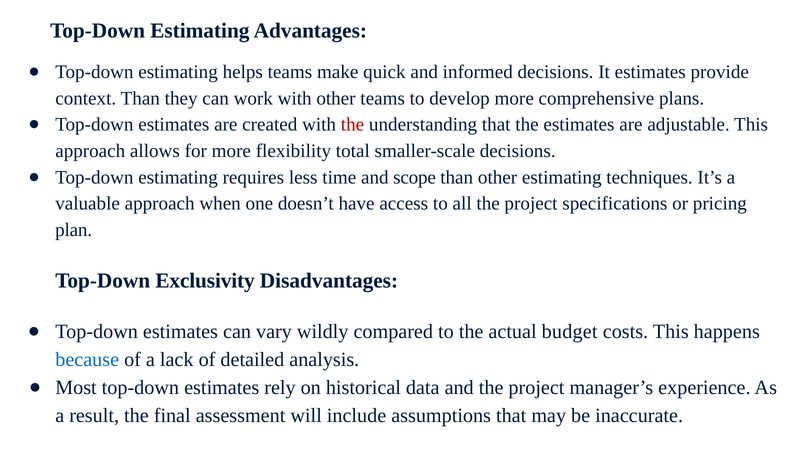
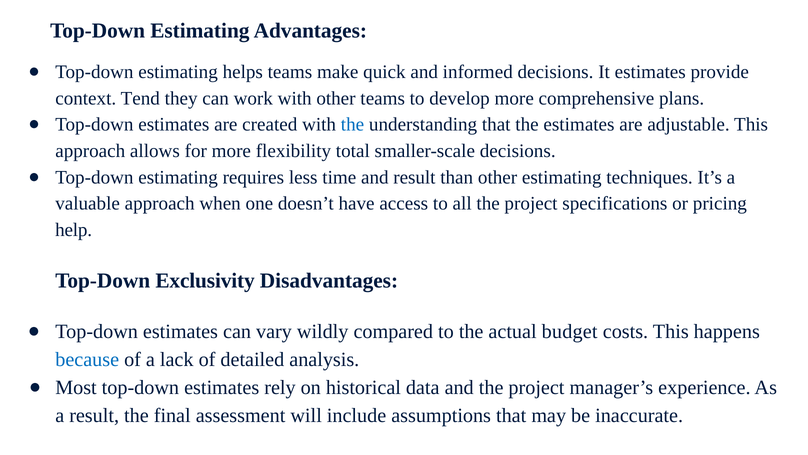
context Than: Than -> Tend
the at (352, 124) colour: red -> blue
and scope: scope -> result
plan: plan -> help
